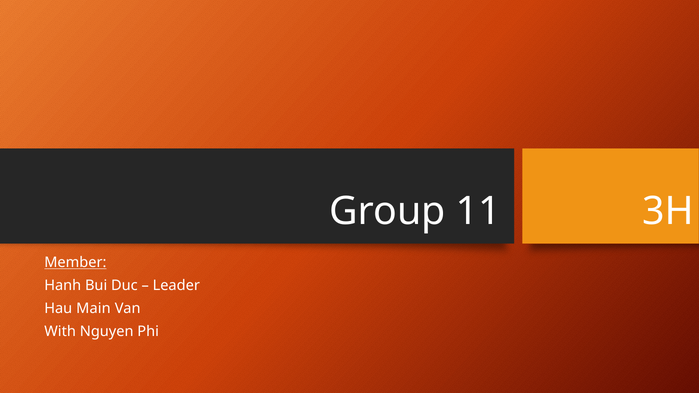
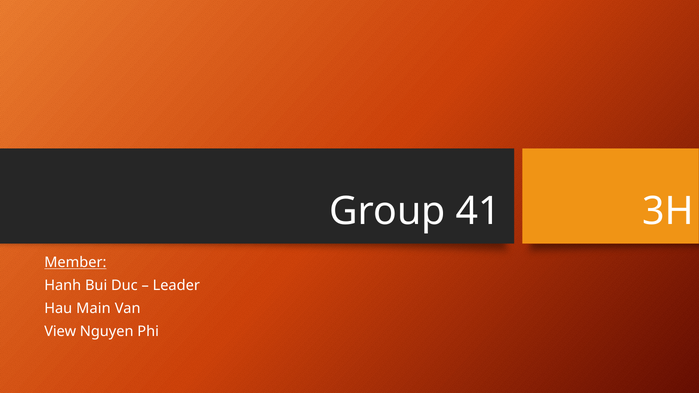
11: 11 -> 41
With: With -> View
